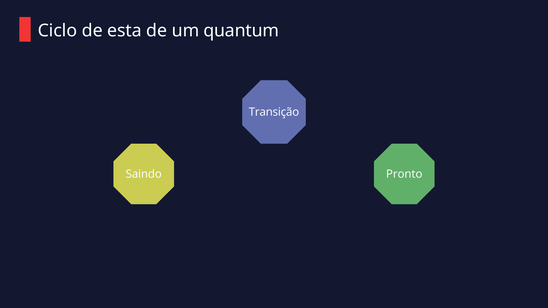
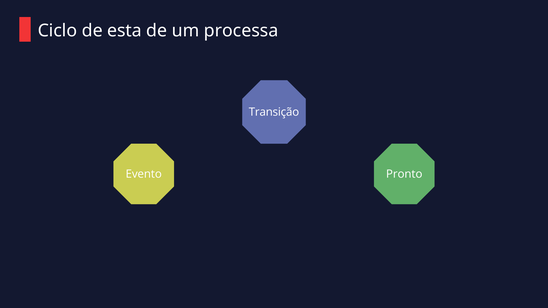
quantum: quantum -> processa
Saindo: Saindo -> Evento
